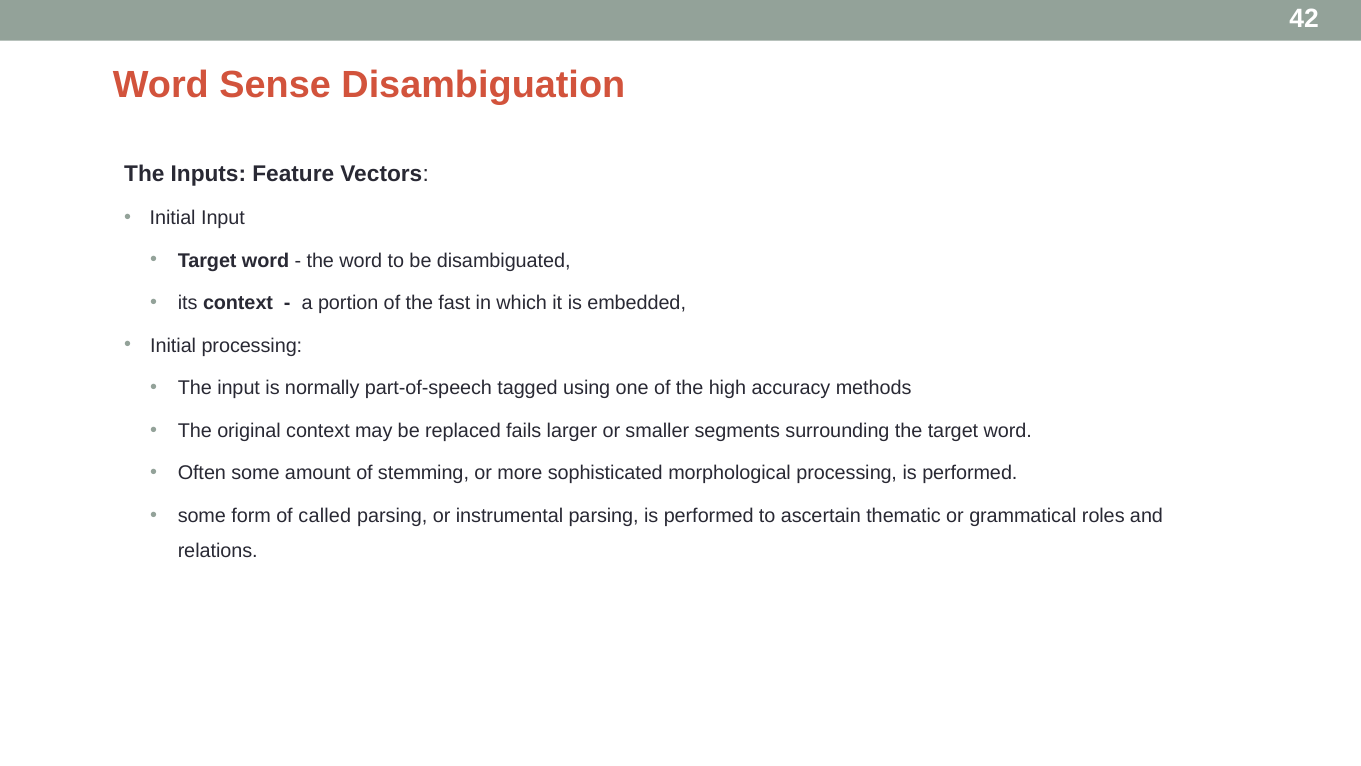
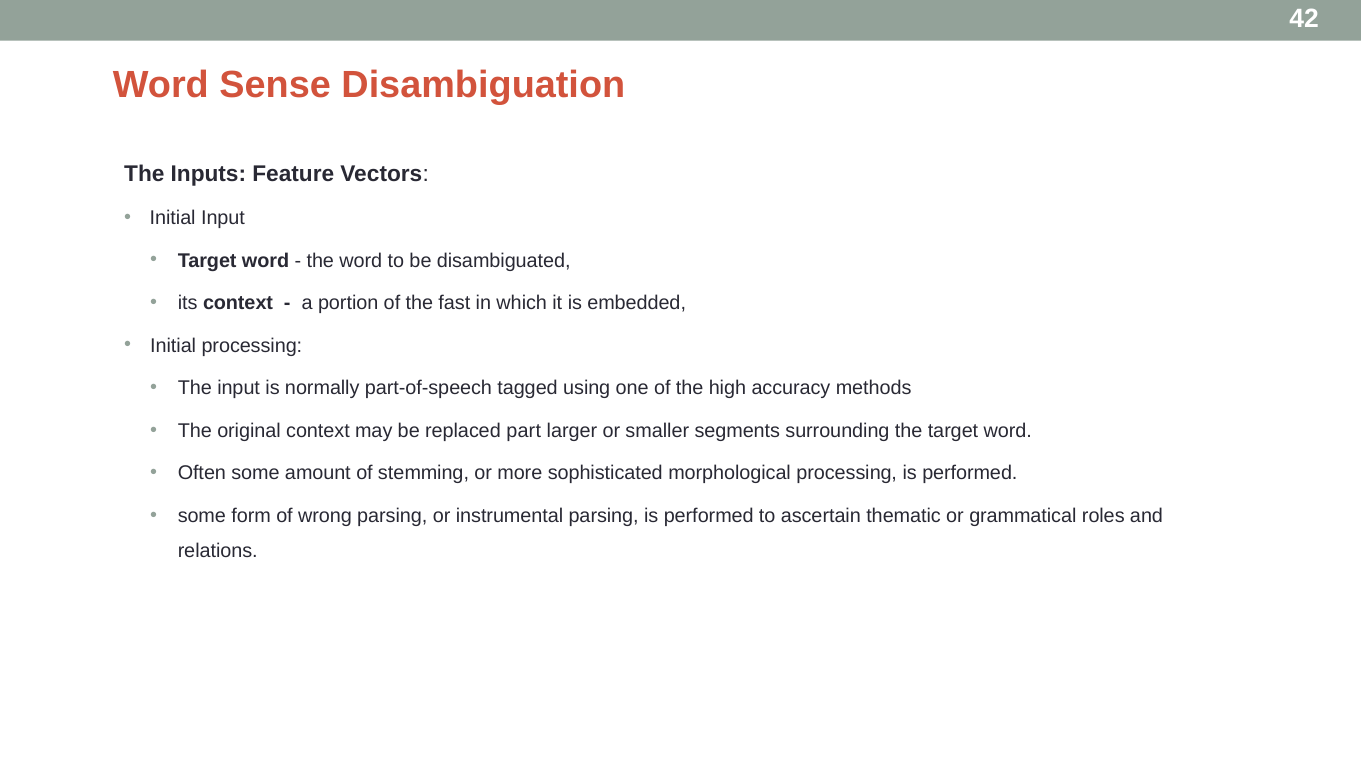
fails: fails -> part
called: called -> wrong
